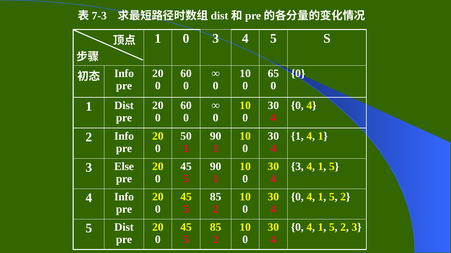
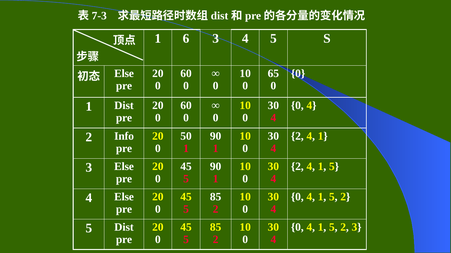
1 0: 0 -> 6
Info at (124, 74): Info -> Else
1 at (297, 136): 1 -> 2
3 at (297, 167): 3 -> 2
4 Info: Info -> Else
